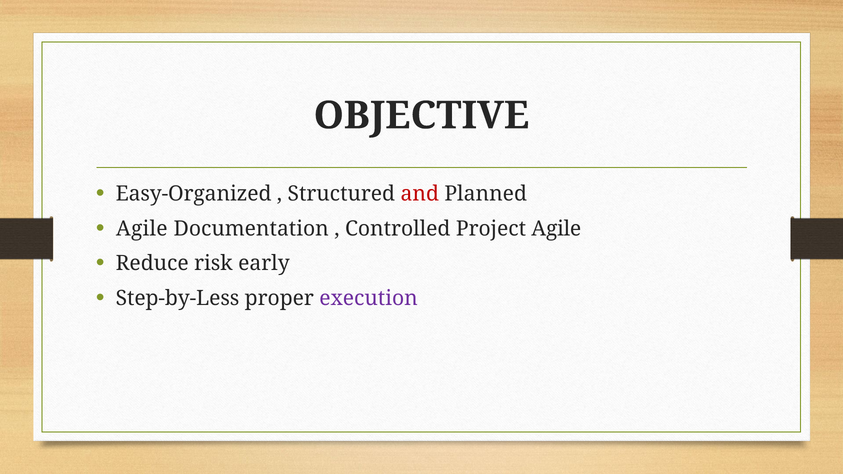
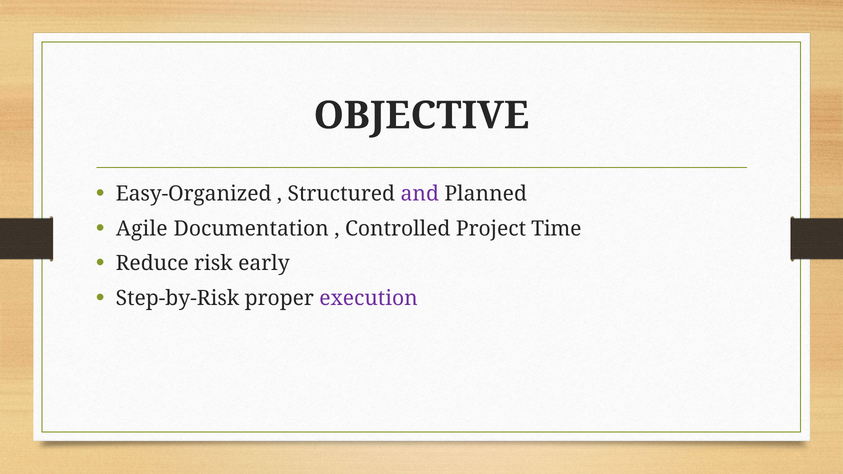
and colour: red -> purple
Project Agile: Agile -> Time
Step-by-Less: Step-by-Less -> Step-by-Risk
